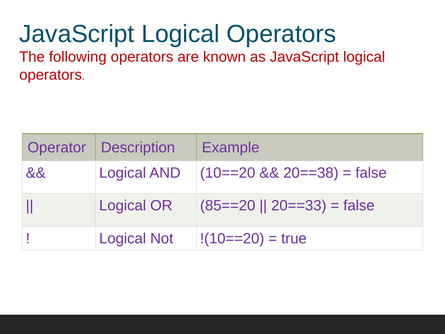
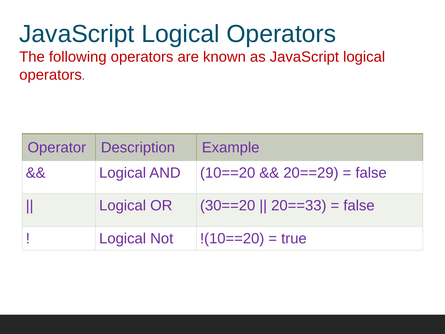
20==38: 20==38 -> 20==29
85==20: 85==20 -> 30==20
